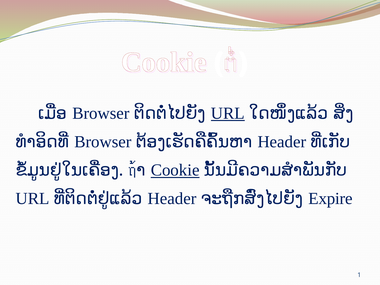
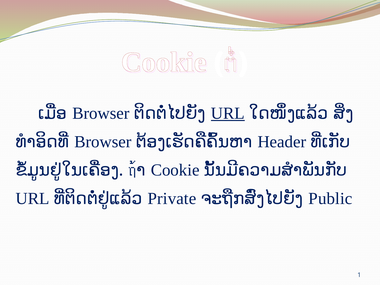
Cookie at (175, 170) underline: present -> none
Header at (172, 199): Header -> Private
Expire: Expire -> Public
